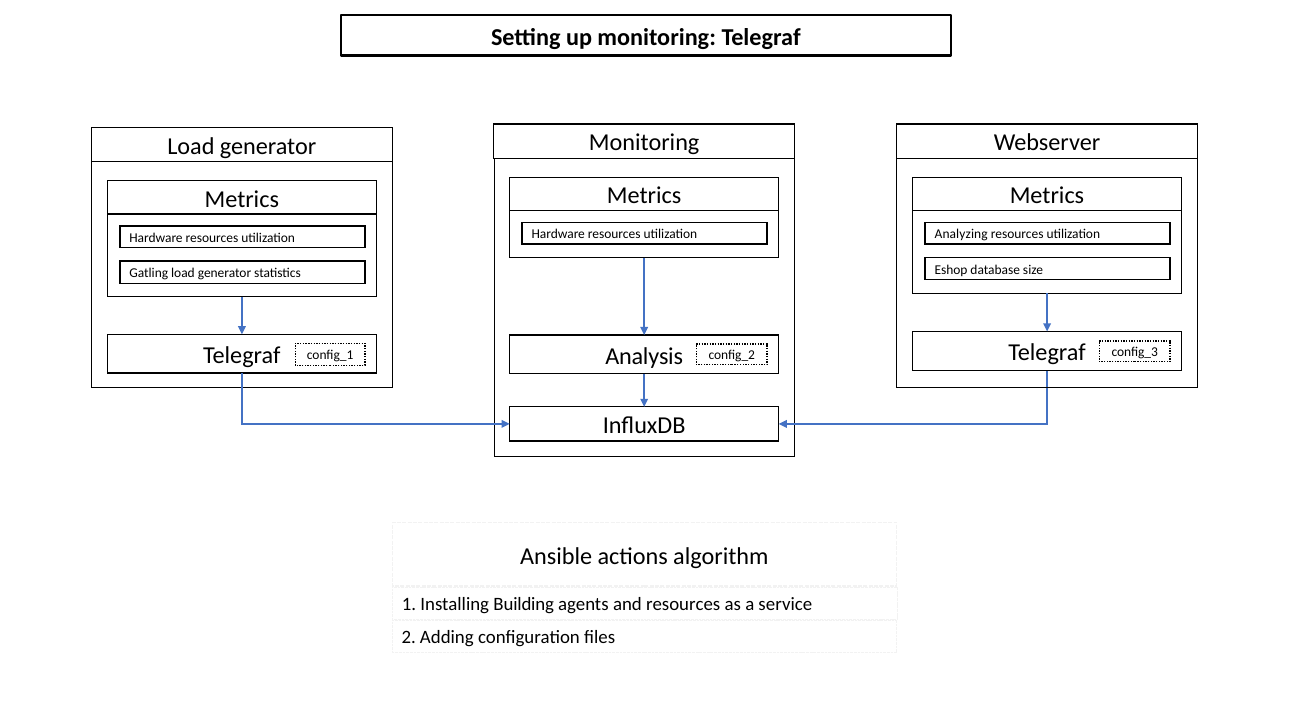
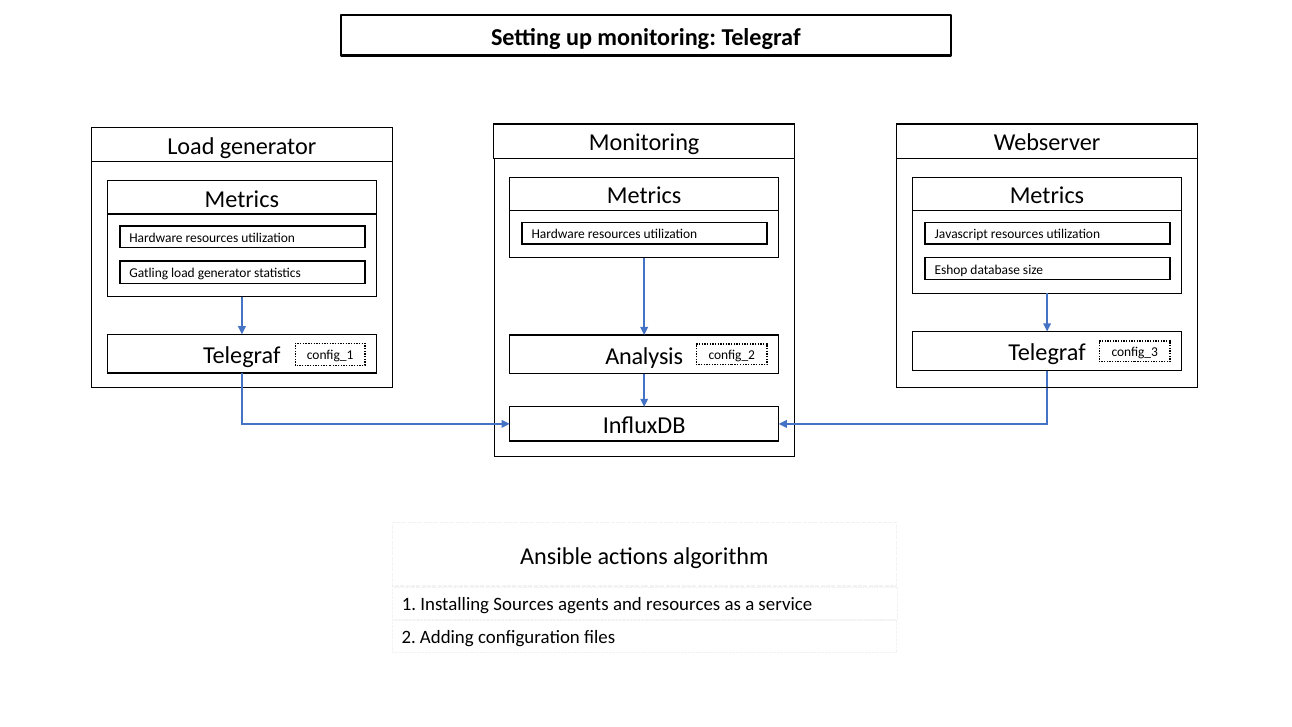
Analyzing: Analyzing -> Javascript
Building: Building -> Sources
